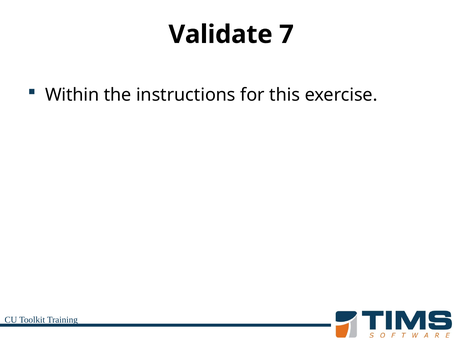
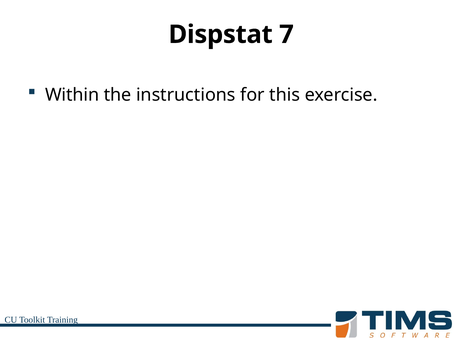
Validate: Validate -> Dispstat
